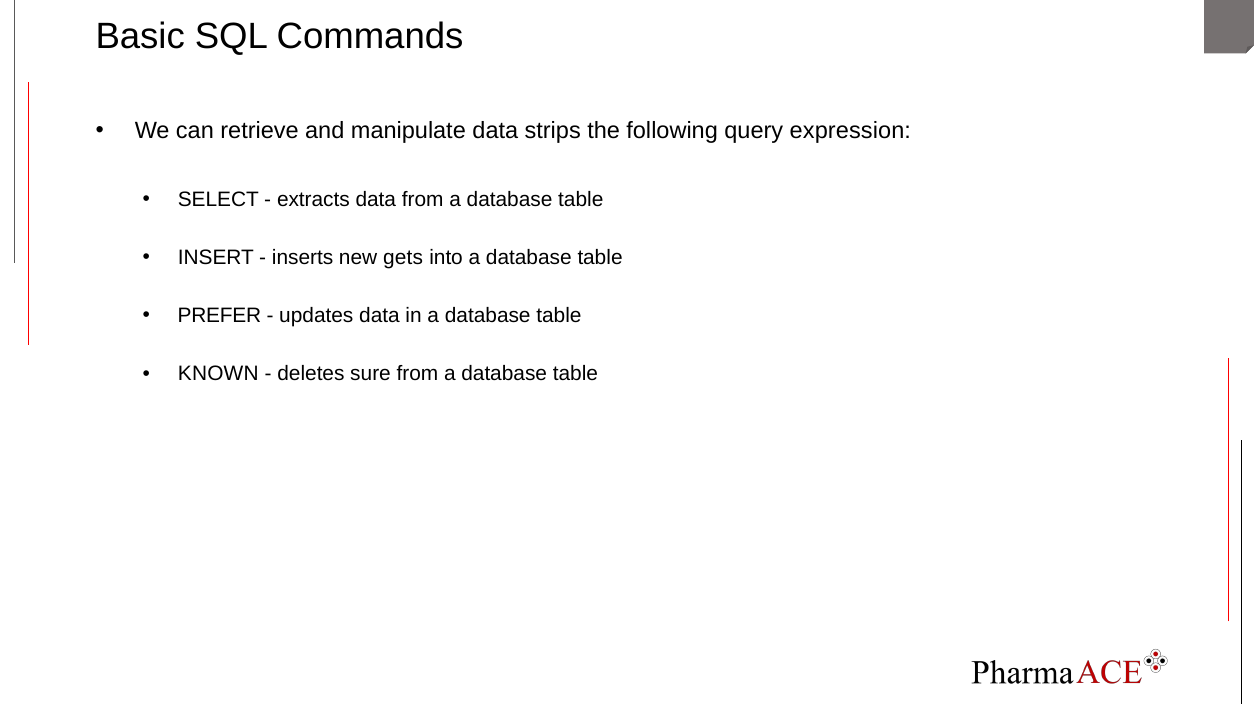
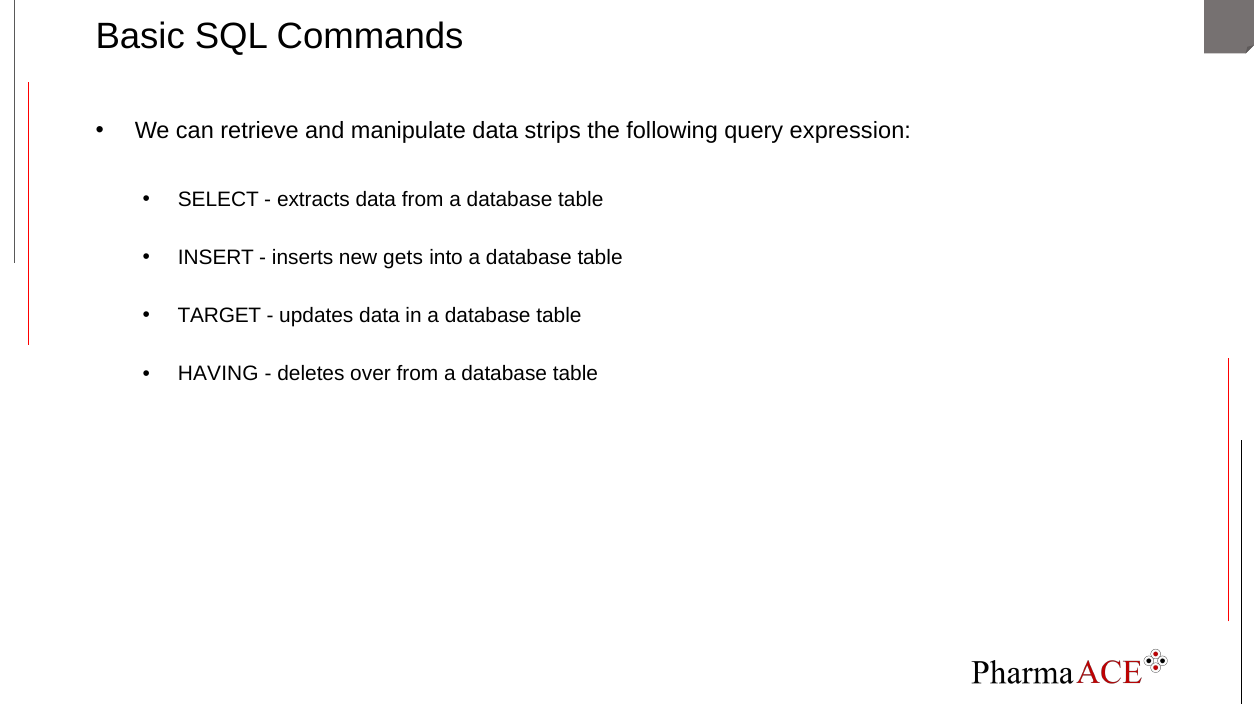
PREFER: PREFER -> TARGET
KNOWN: KNOWN -> HAVING
sure: sure -> over
